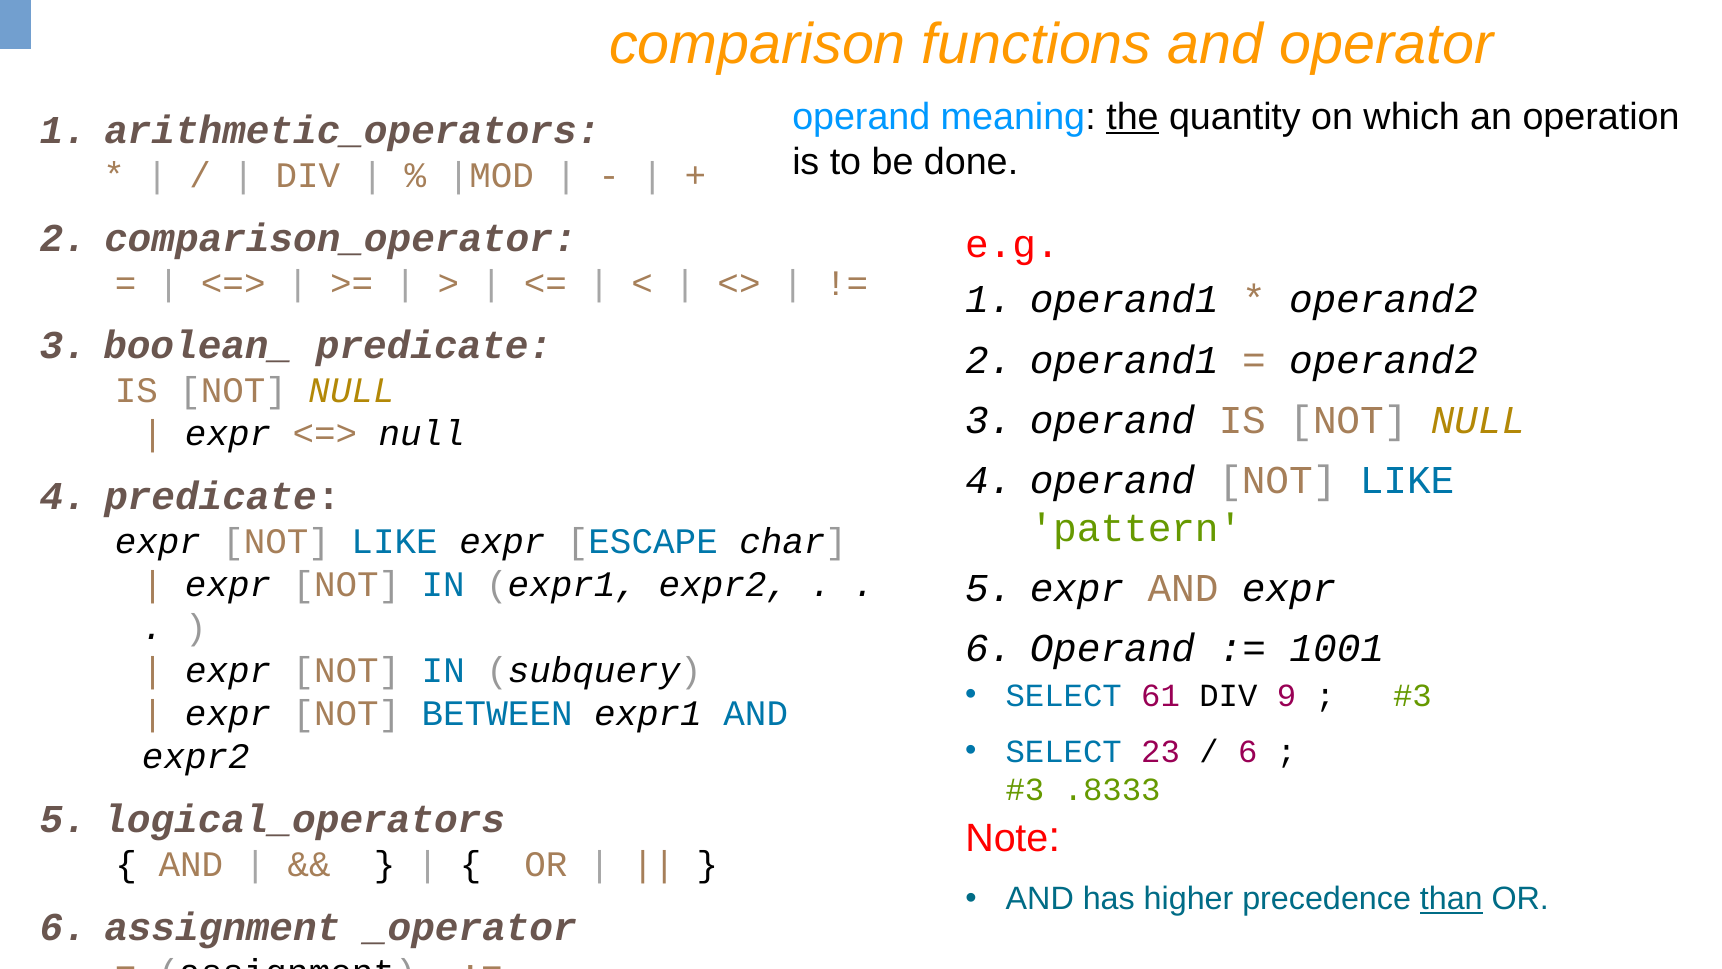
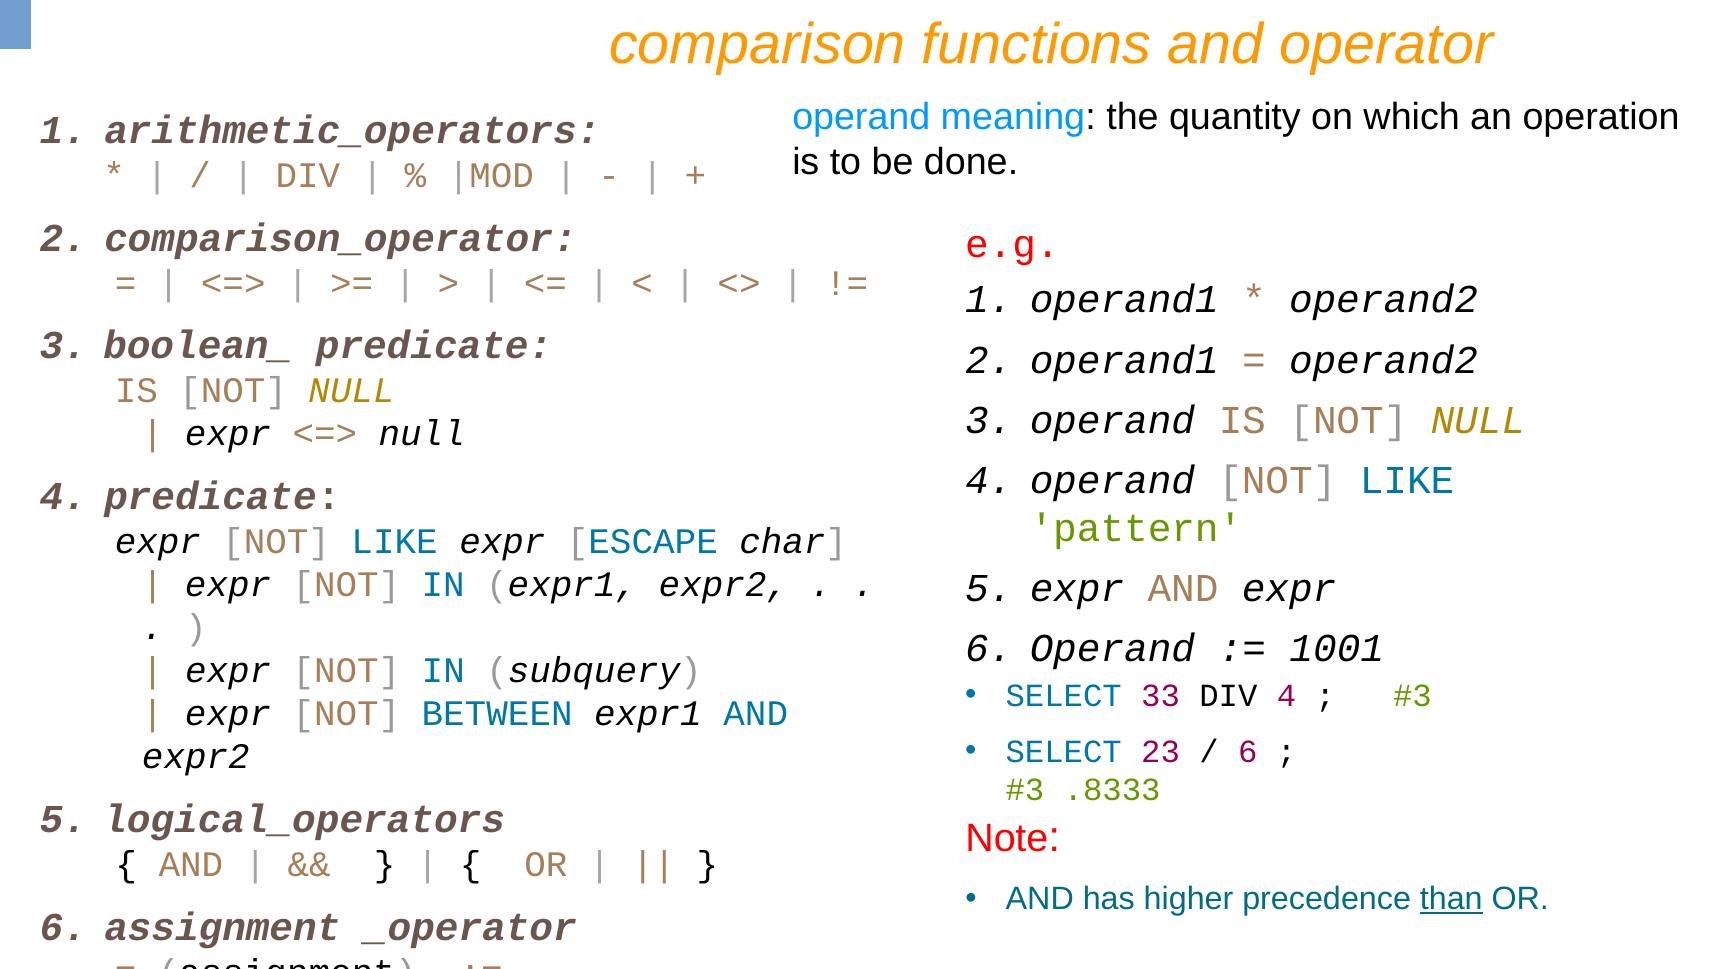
the underline: present -> none
61: 61 -> 33
DIV 9: 9 -> 4
